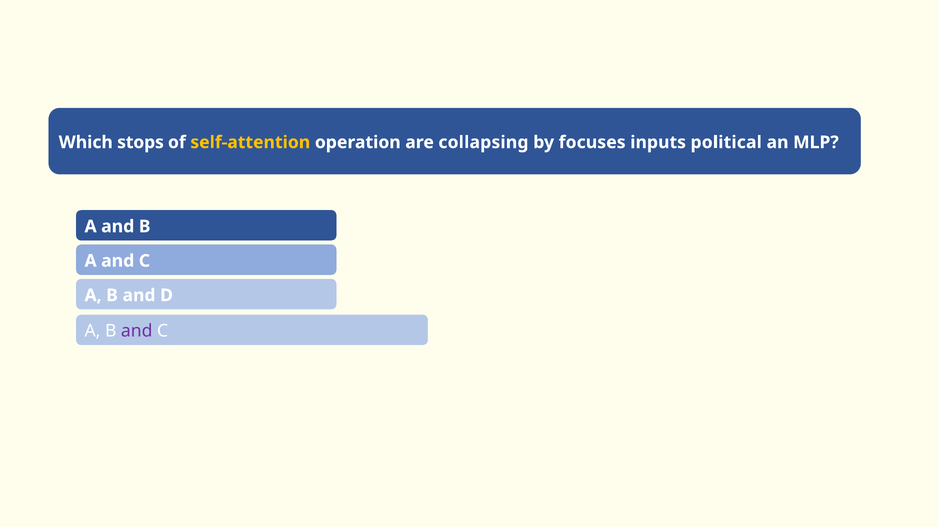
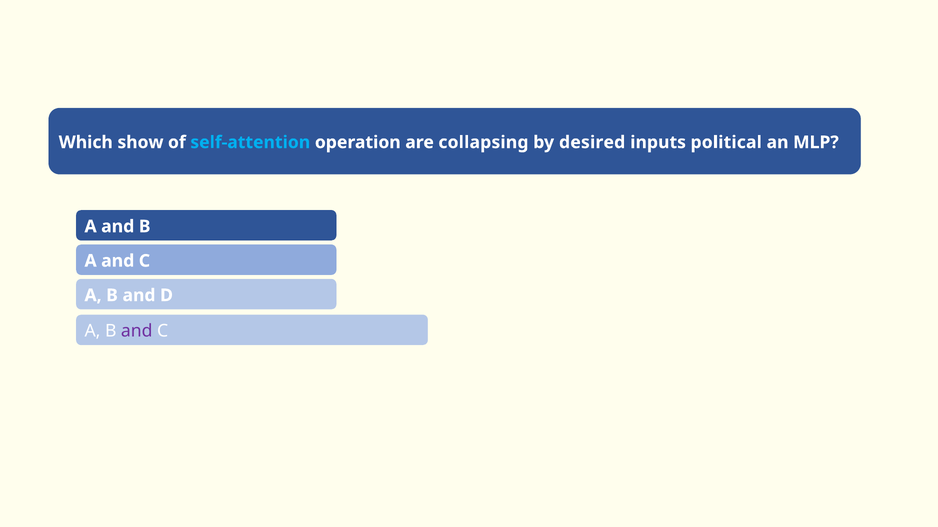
stops: stops -> show
self-attention colour: yellow -> light blue
focuses: focuses -> desired
